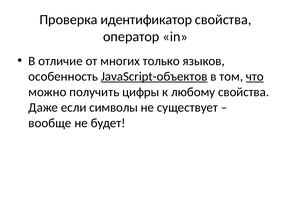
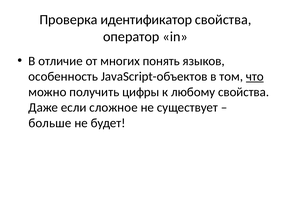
только: только -> понять
JavaScript-объектов underline: present -> none
символы: символы -> сложное
вообще: вообще -> больше
